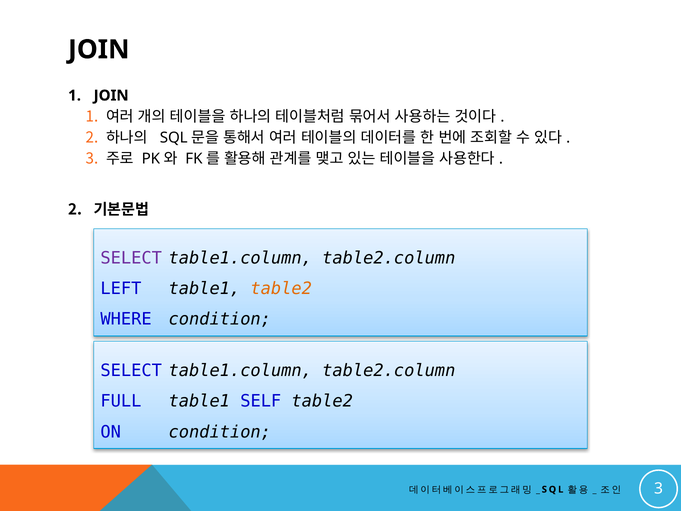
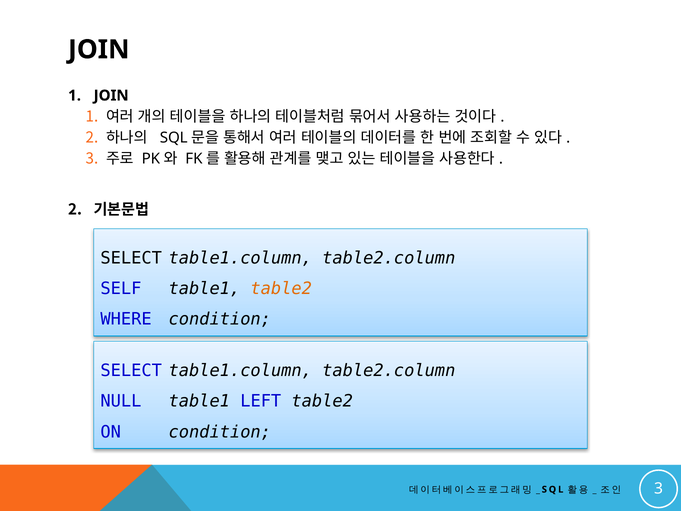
SELECT at (131, 258) colour: purple -> black
LEFT: LEFT -> SELF
FULL: FULL -> NULL
SELF: SELF -> LEFT
